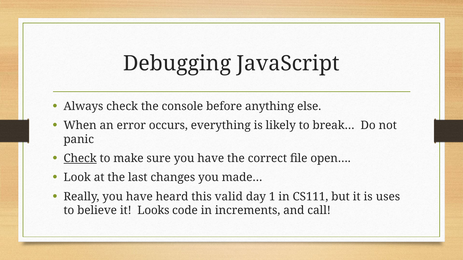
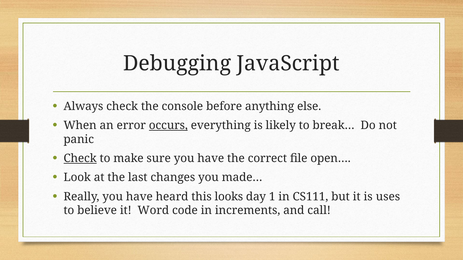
occurs underline: none -> present
valid: valid -> looks
Looks: Looks -> Word
